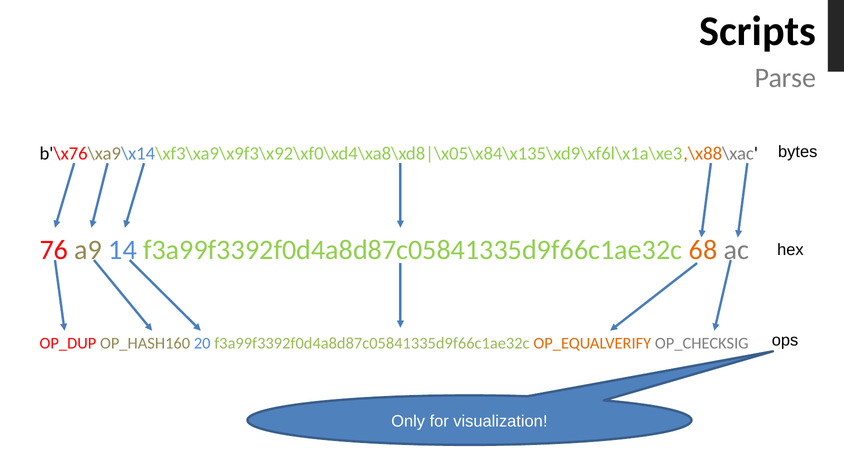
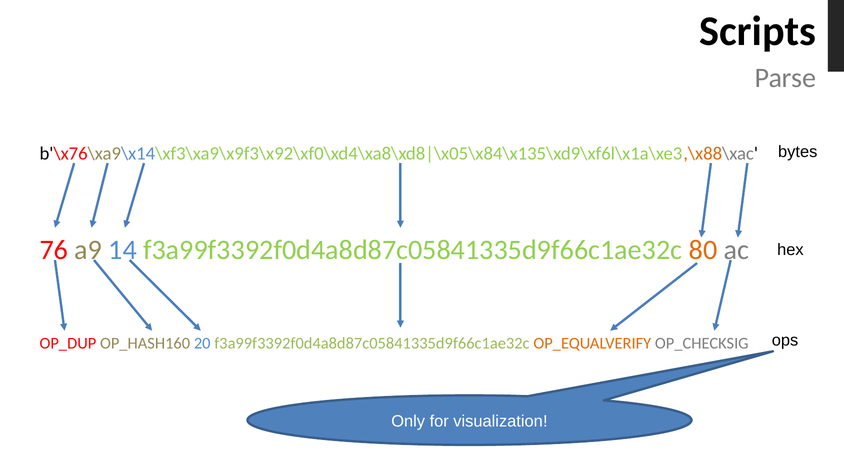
68: 68 -> 80
